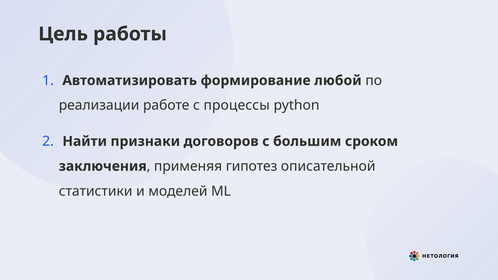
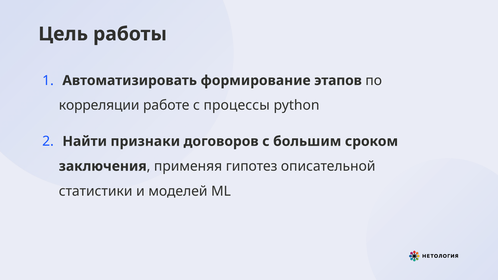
любой: любой -> этапов
реализации: реализации -> корреляции
